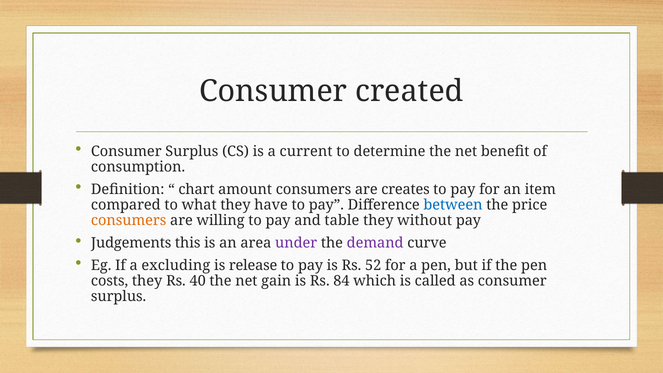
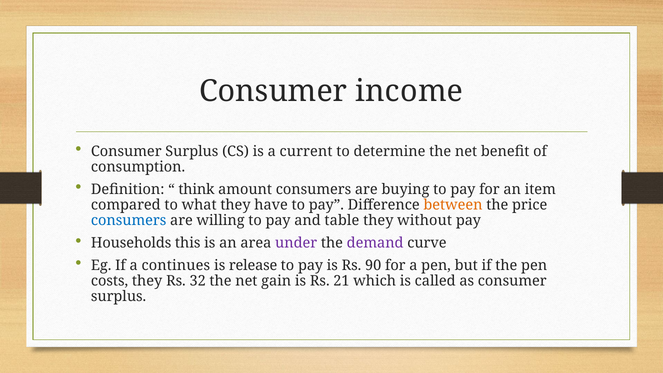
created: created -> income
chart: chart -> think
creates: creates -> buying
between colour: blue -> orange
consumers at (129, 221) colour: orange -> blue
Judgements: Judgements -> Households
excluding: excluding -> continues
52: 52 -> 90
40: 40 -> 32
84: 84 -> 21
